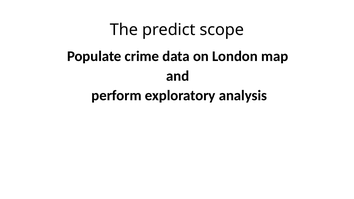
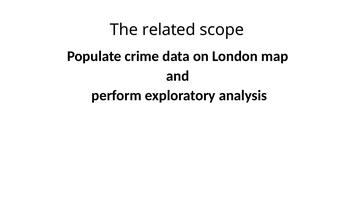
predict: predict -> related
